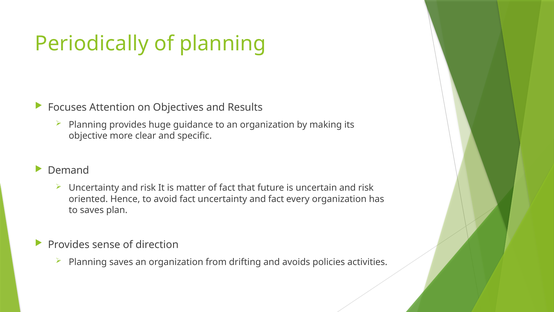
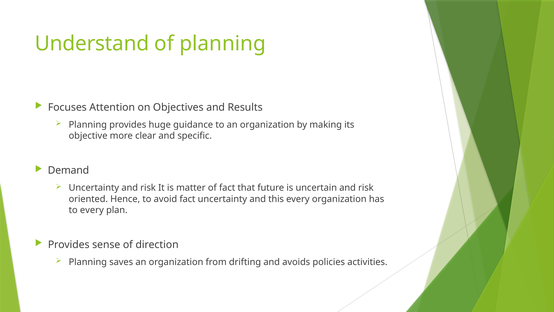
Periodically: Periodically -> Understand
and fact: fact -> this
to saves: saves -> every
